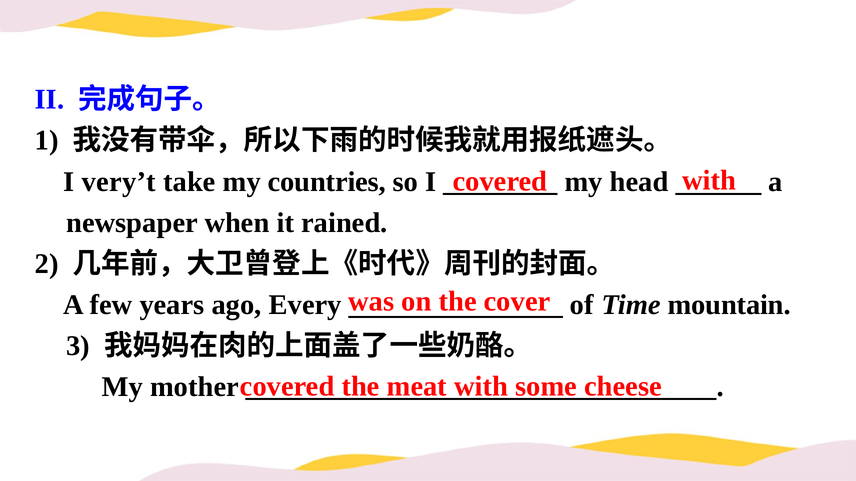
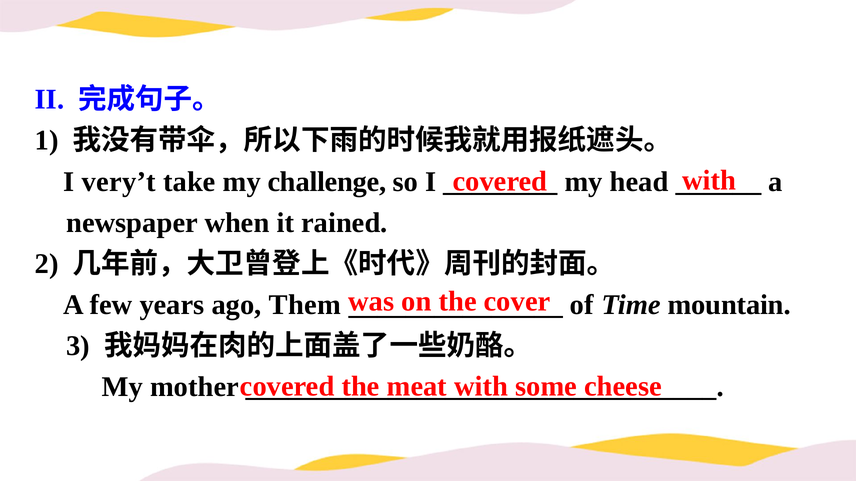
countries: countries -> challenge
Every: Every -> Them
